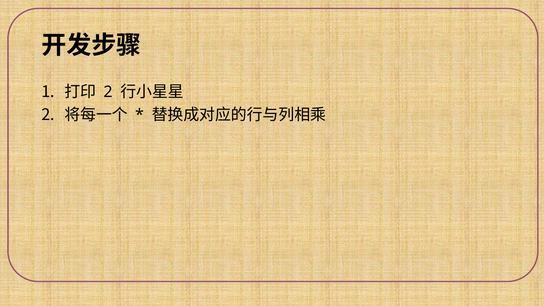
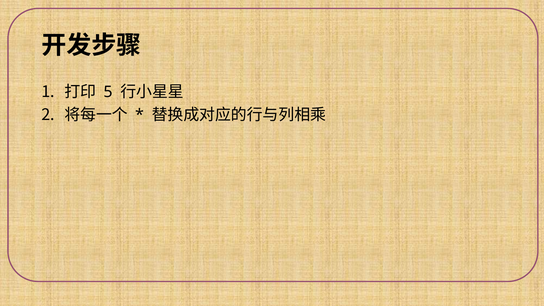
2 at (108, 92): 2 -> 5
